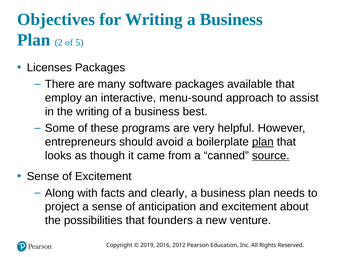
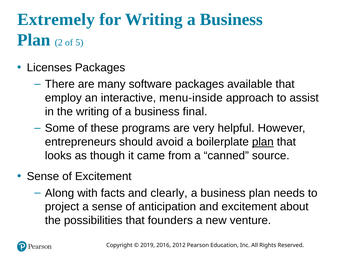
Objectives: Objectives -> Extremely
menu-sound: menu-sound -> menu-inside
best: best -> final
source underline: present -> none
